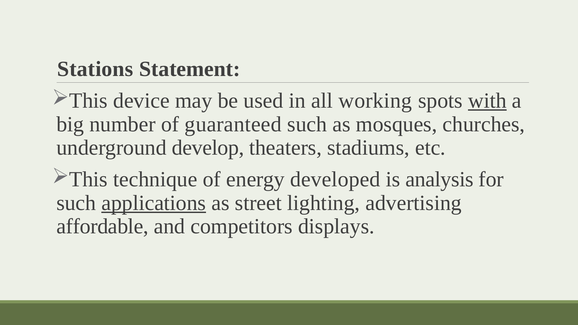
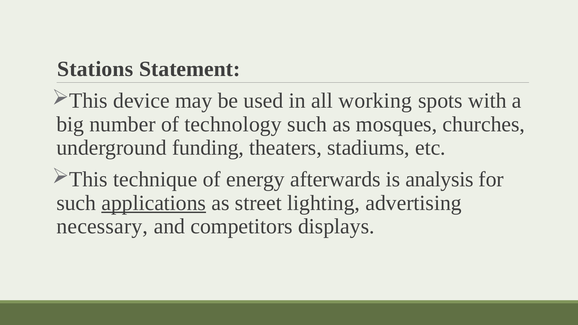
with underline: present -> none
guaranteed: guaranteed -> technology
develop: develop -> funding
developed: developed -> afterwards
affordable: affordable -> necessary
